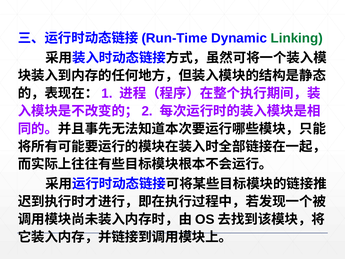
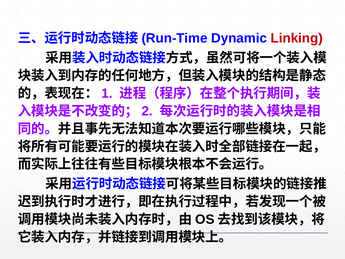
Linking colour: green -> red
